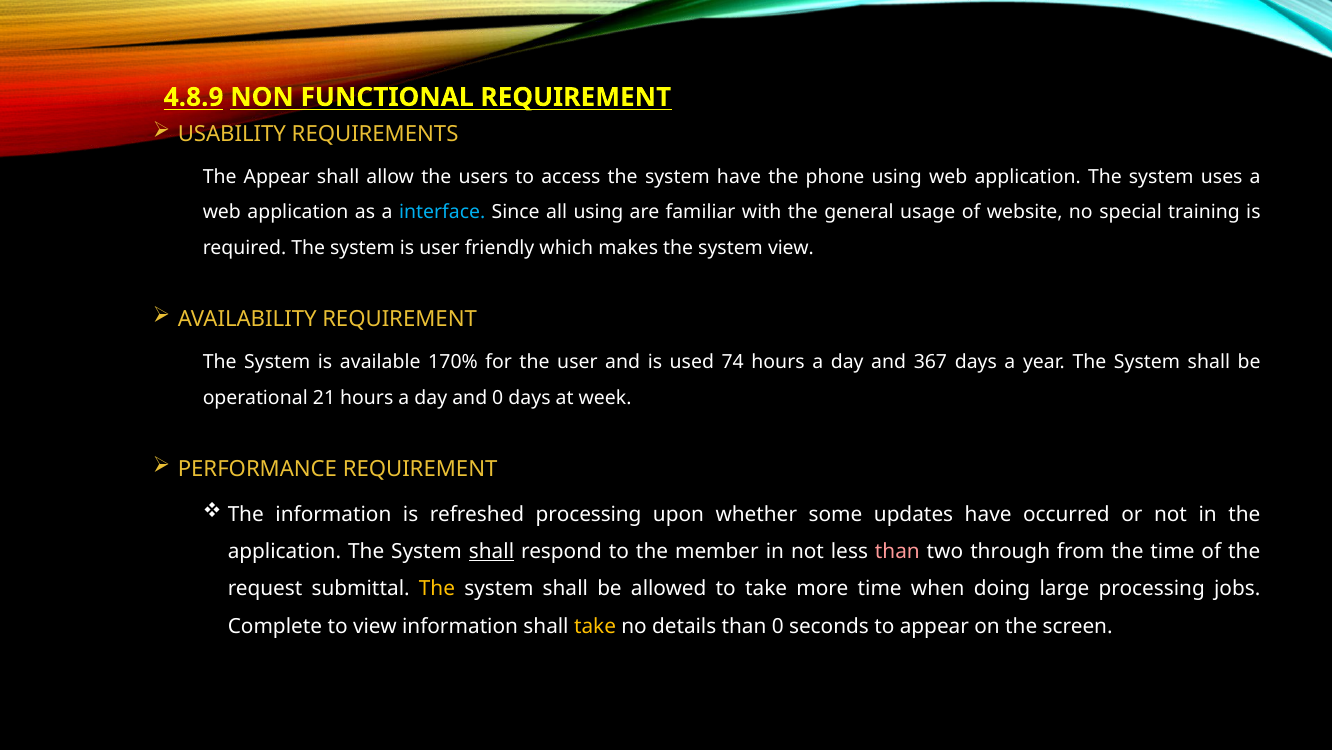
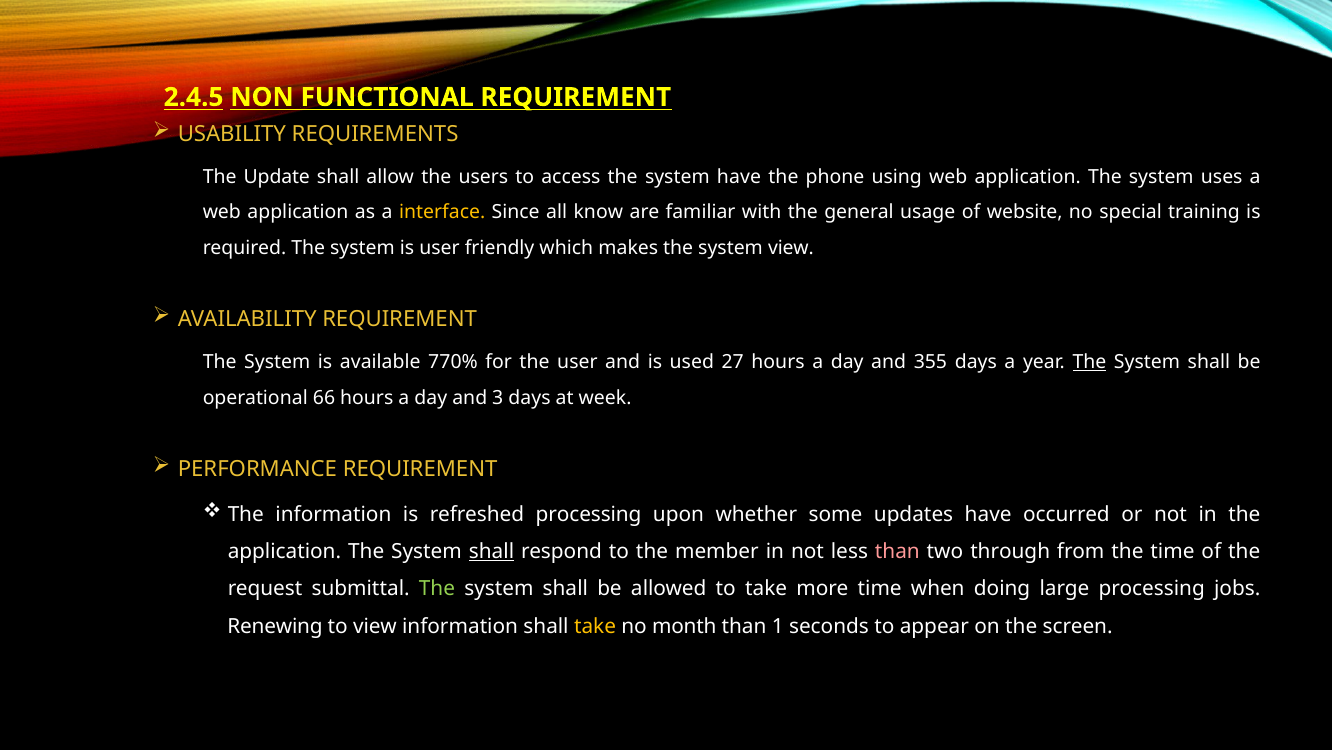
4.8.9: 4.8.9 -> 2.4.5
The Appear: Appear -> Update
interface colour: light blue -> yellow
all using: using -> know
170%: 170% -> 770%
74: 74 -> 27
367: 367 -> 355
The at (1089, 362) underline: none -> present
21: 21 -> 66
and 0: 0 -> 3
The at (437, 589) colour: yellow -> light green
Complete: Complete -> Renewing
details: details -> month
than 0: 0 -> 1
